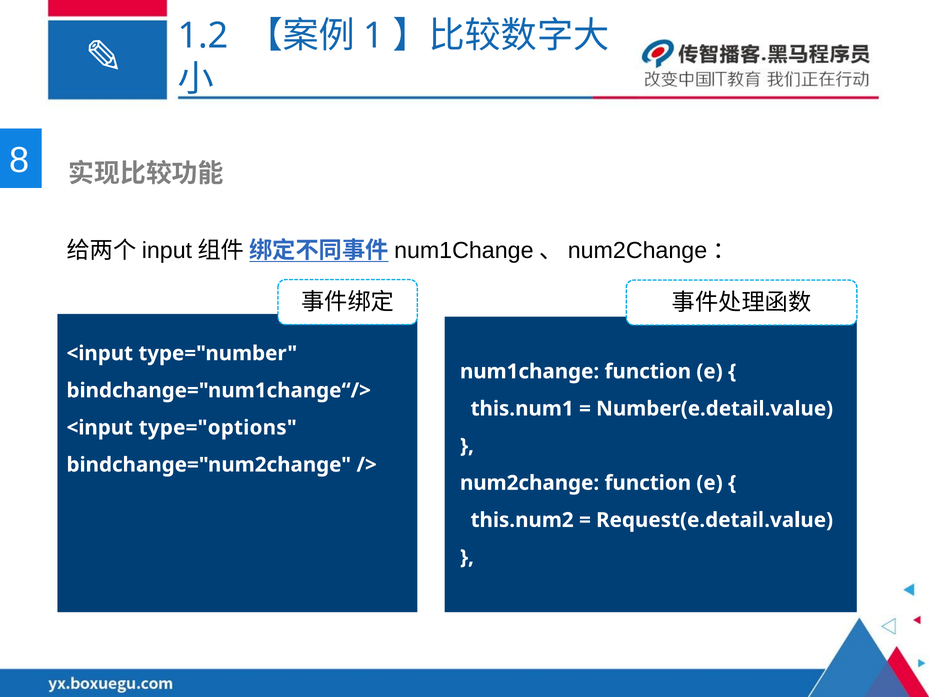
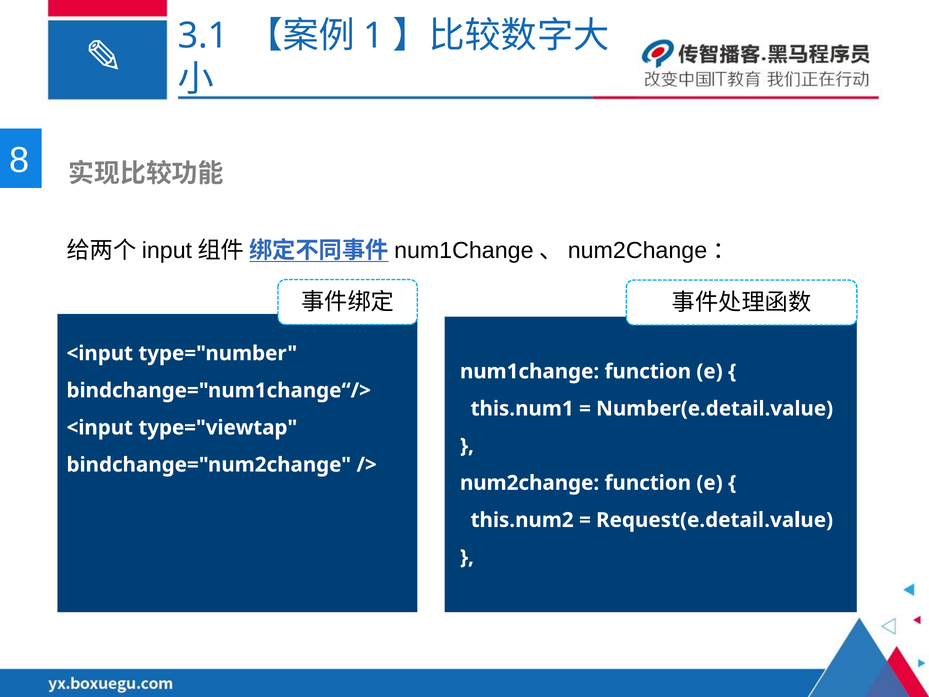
1.2: 1.2 -> 3.1
type="options: type="options -> type="viewtap
